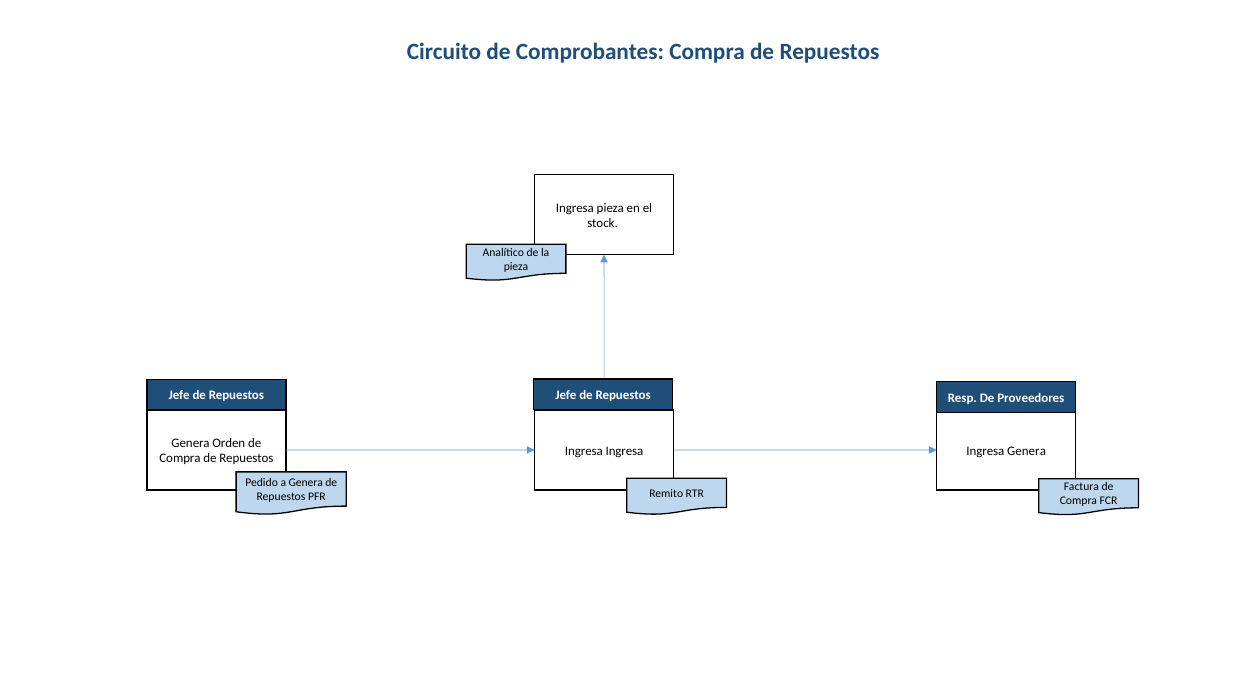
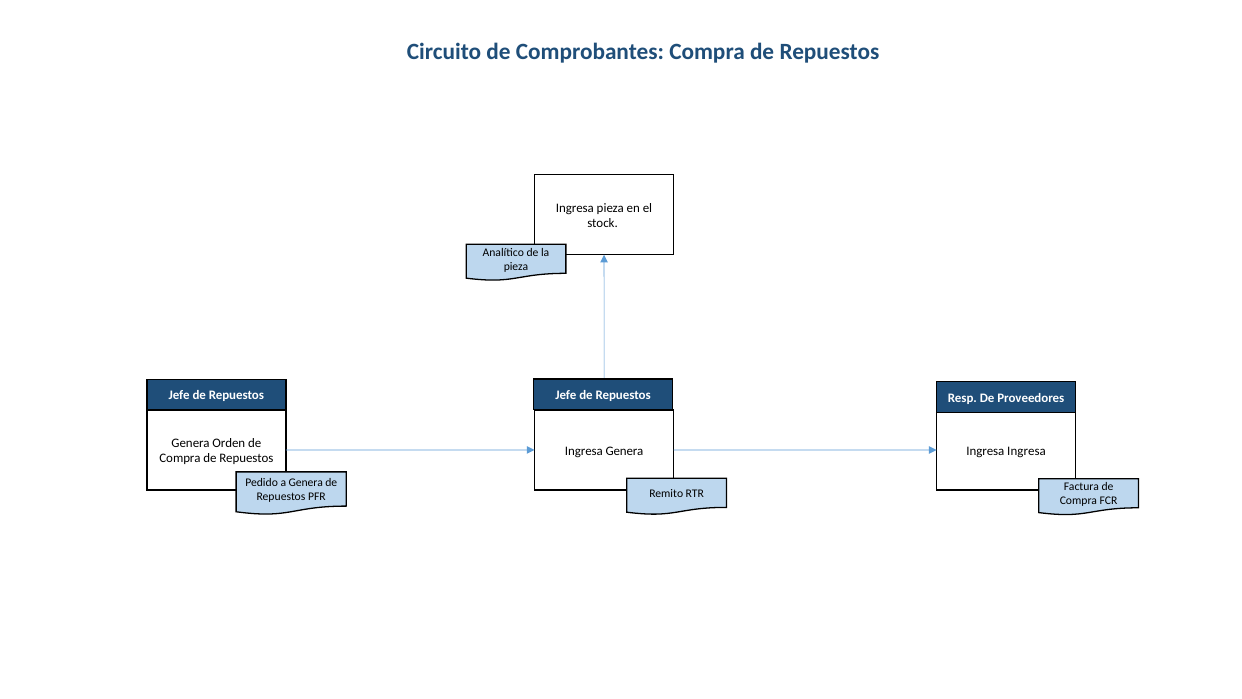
Ingresa at (624, 451): Ingresa -> Genera
Ingresa Genera: Genera -> Ingresa
